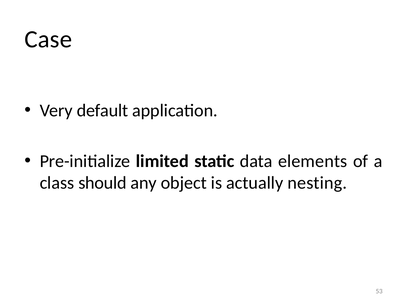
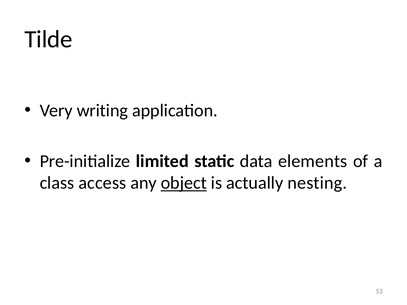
Case: Case -> Tilde
default: default -> writing
should: should -> access
object underline: none -> present
